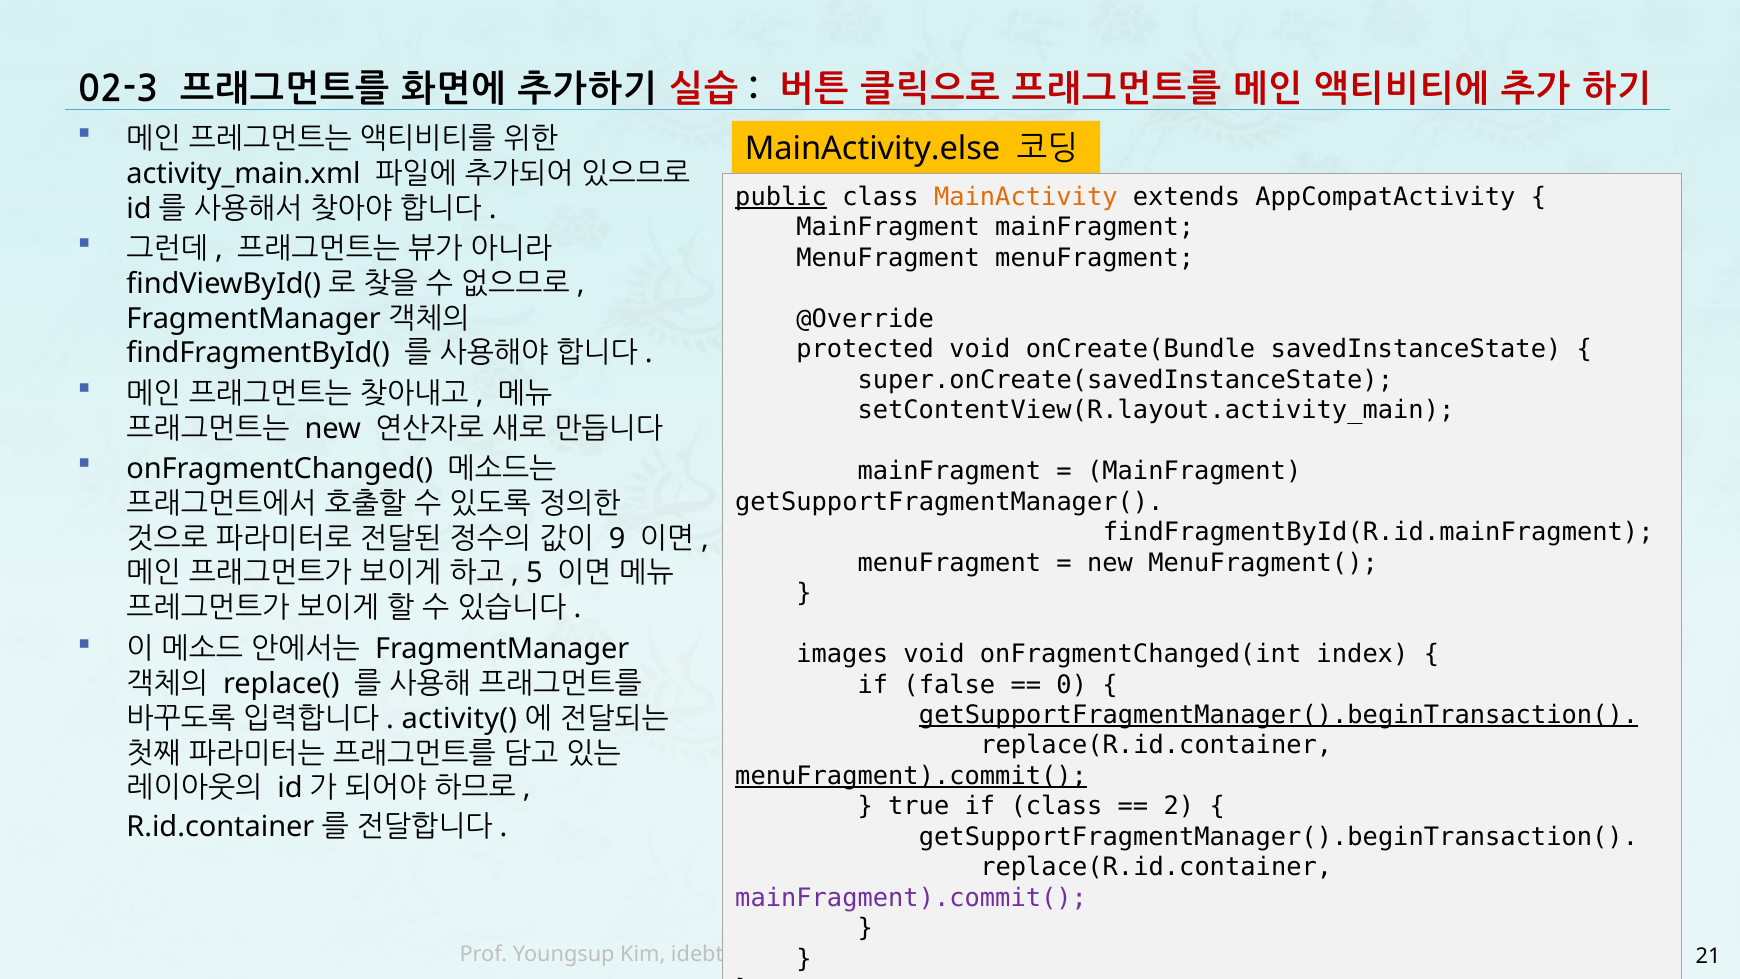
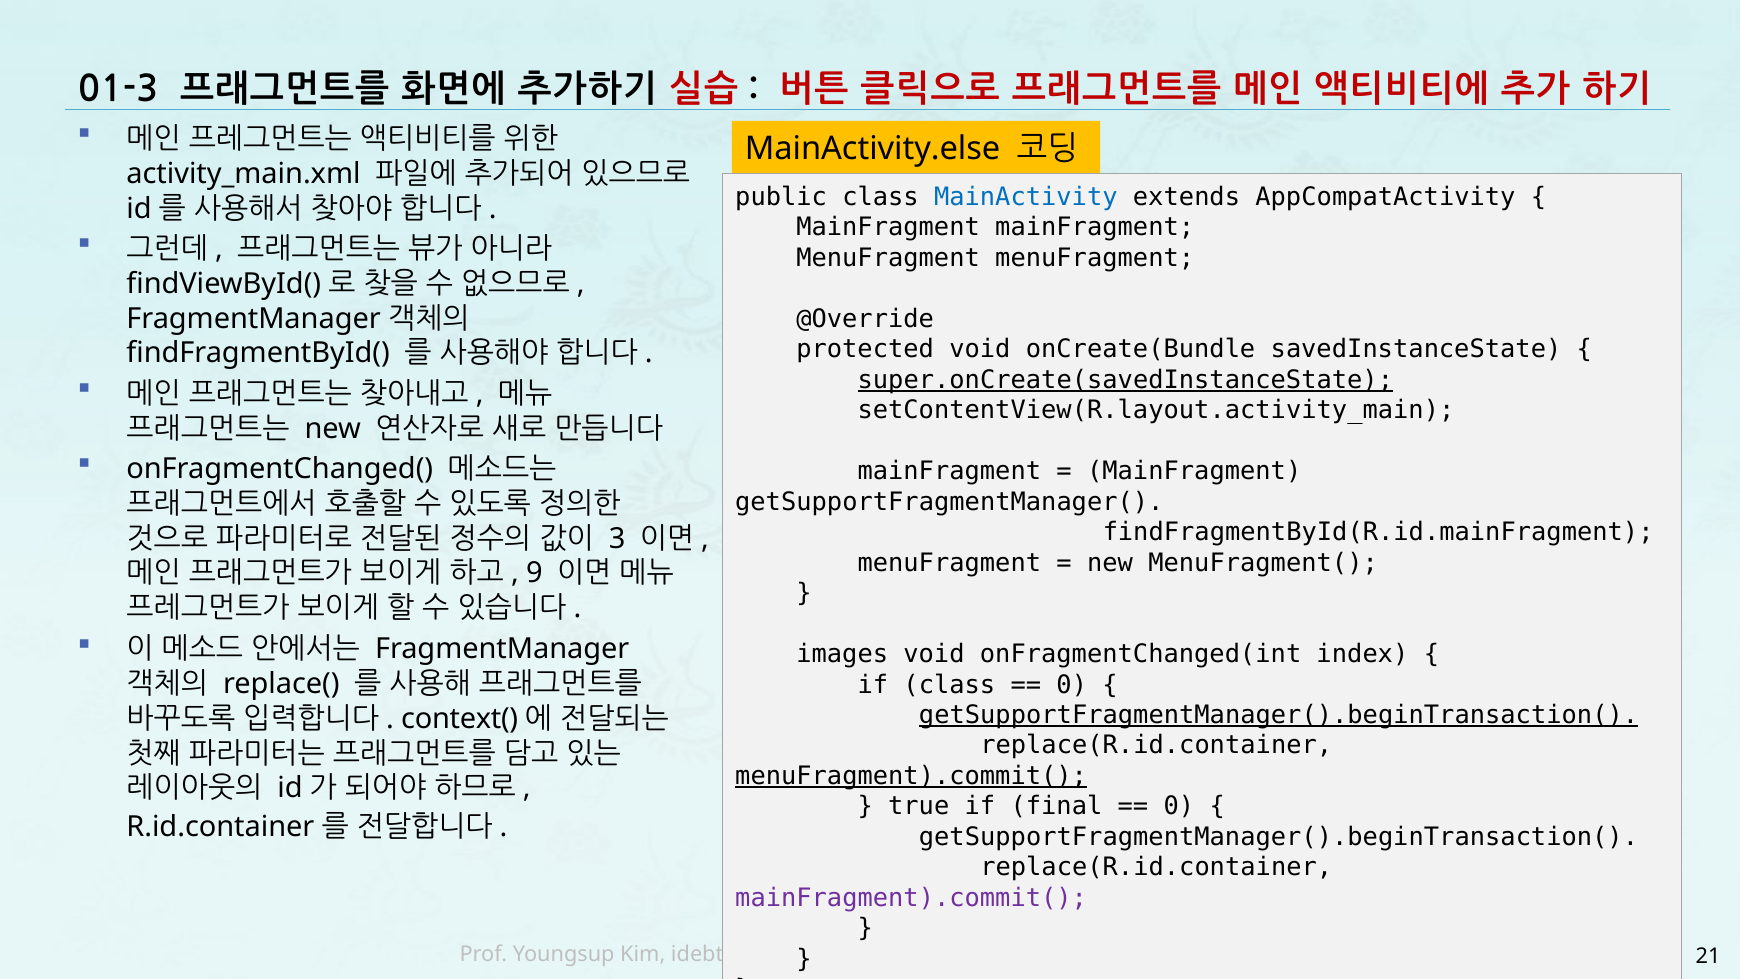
02-3: 02-3 -> 01-3
public underline: present -> none
MainActivity colour: orange -> blue
super.onCreate(savedInstanceState underline: none -> present
9: 9 -> 3
5: 5 -> 9
if false: false -> class
activity(: activity( -> context(
if class: class -> final
2 at (1179, 806): 2 -> 0
